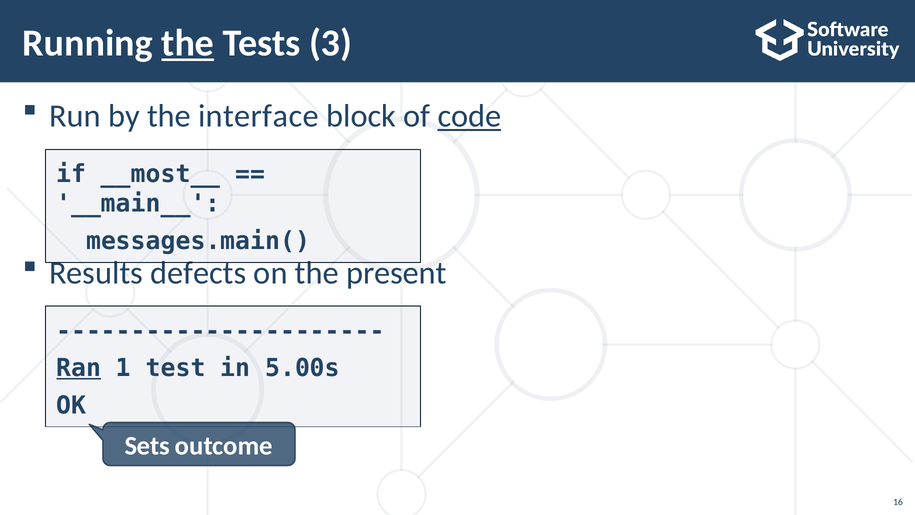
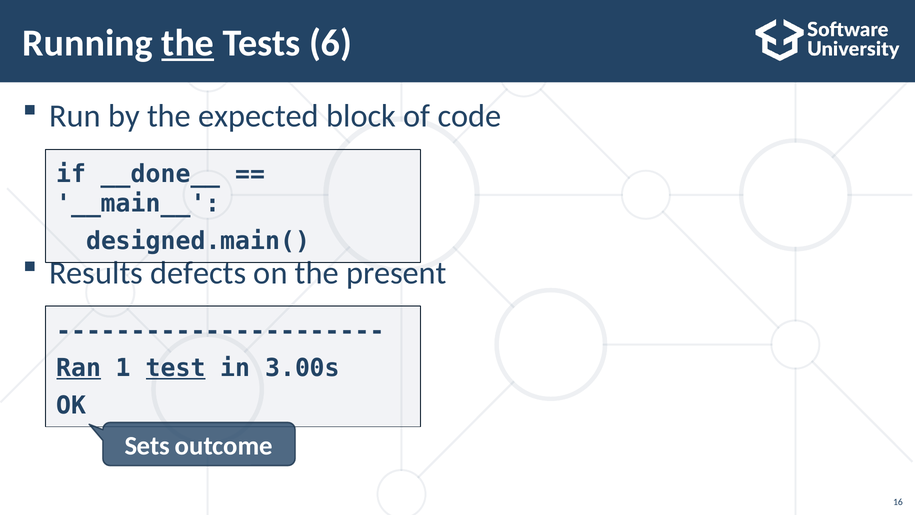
3: 3 -> 6
interface: interface -> expected
code underline: present -> none
__most__: __most__ -> __done__
messages.main(: messages.main( -> designed.main(
test underline: none -> present
5.00s: 5.00s -> 3.00s
